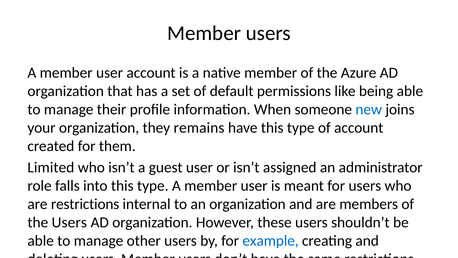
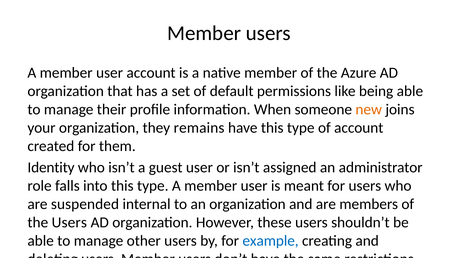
new colour: blue -> orange
Limited: Limited -> Identity
are restrictions: restrictions -> suspended
